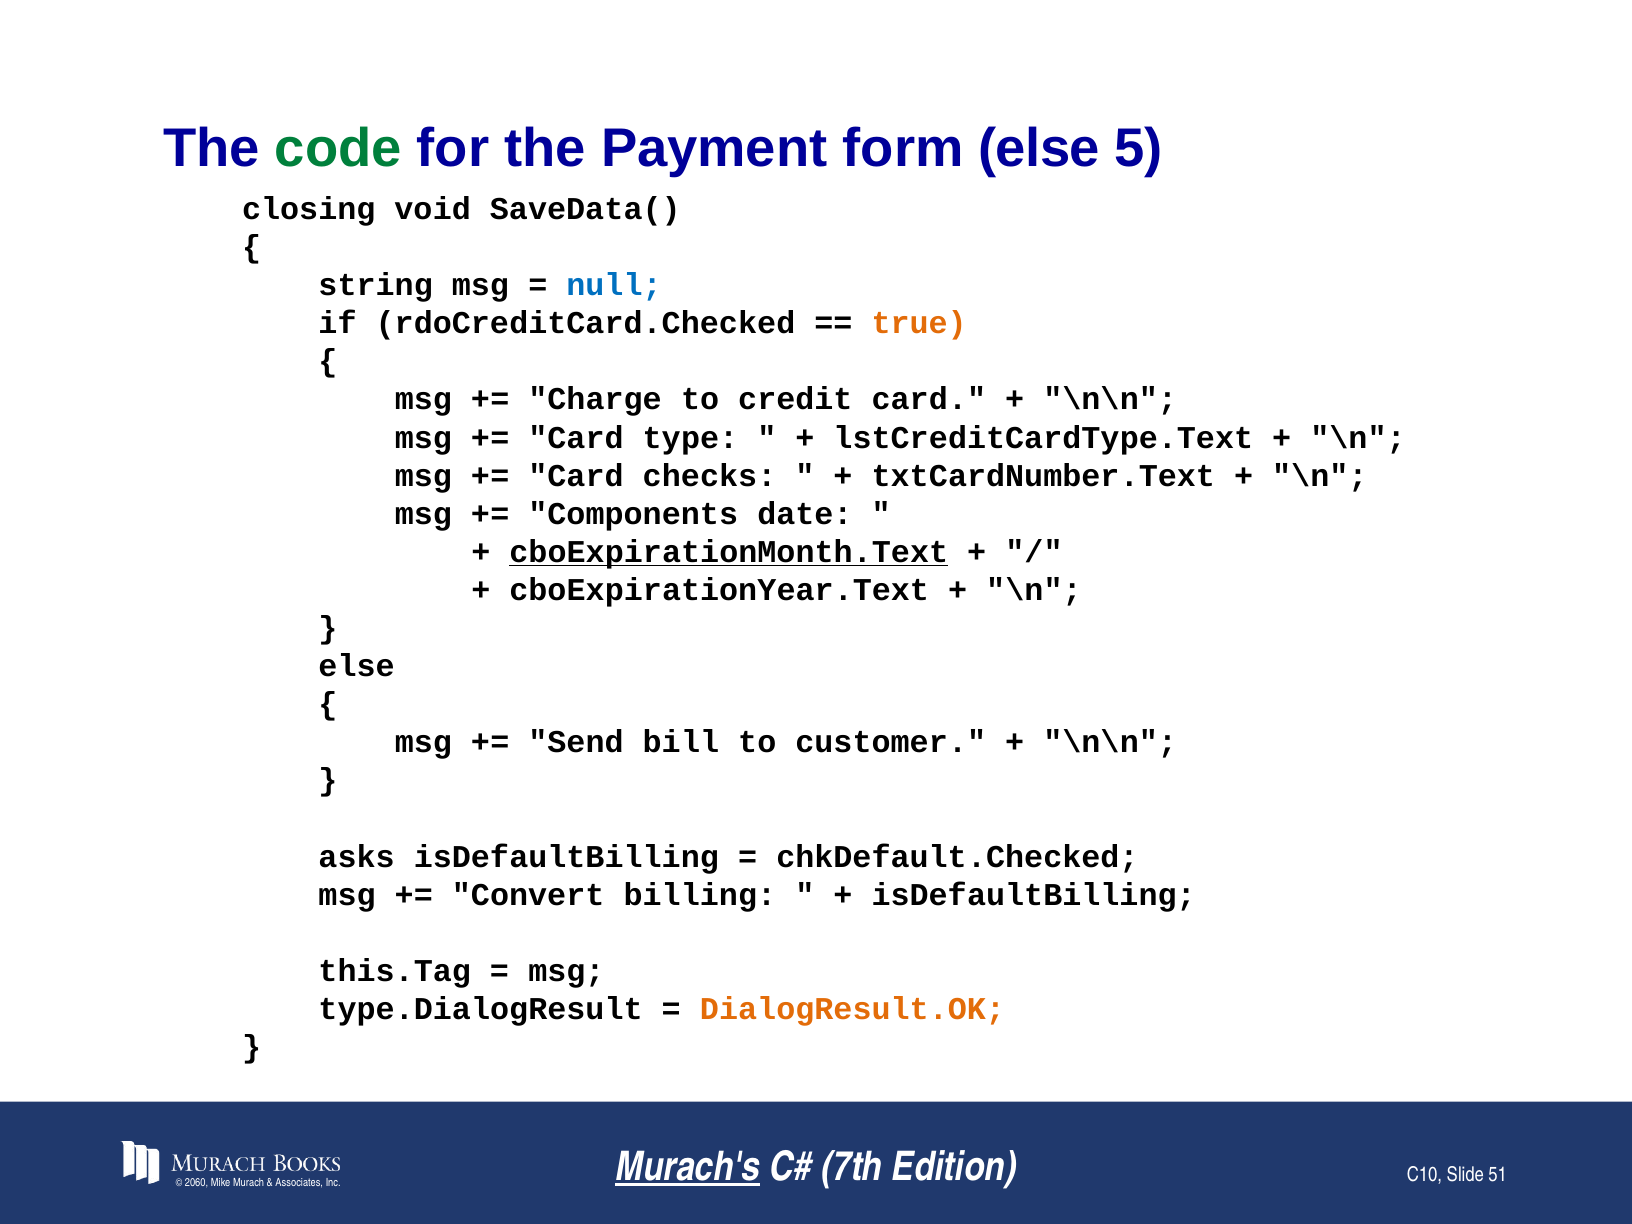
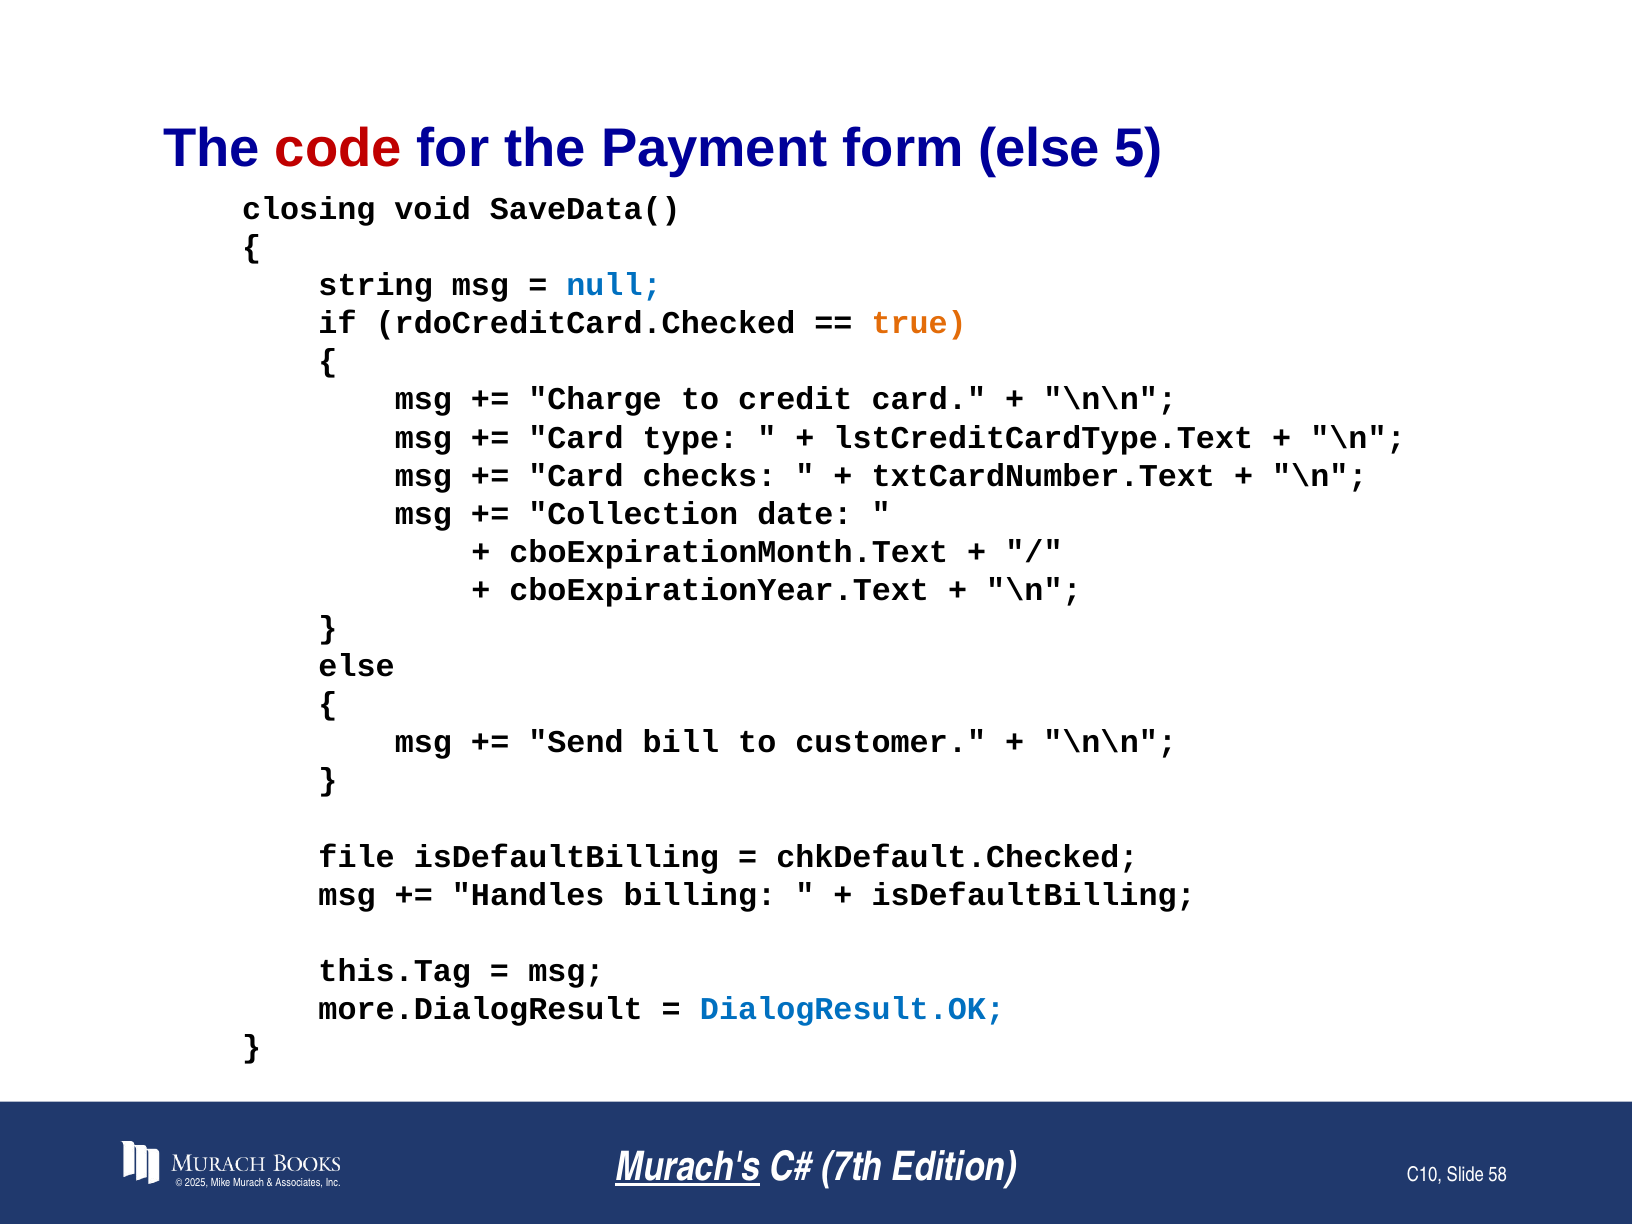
code colour: green -> red
Components: Components -> Collection
cboExpirationMonth.Text underline: present -> none
asks: asks -> file
Convert: Convert -> Handles
type.DialogResult: type.DialogResult -> more.DialogResult
DialogResult.OK colour: orange -> blue
2060: 2060 -> 2025
51: 51 -> 58
